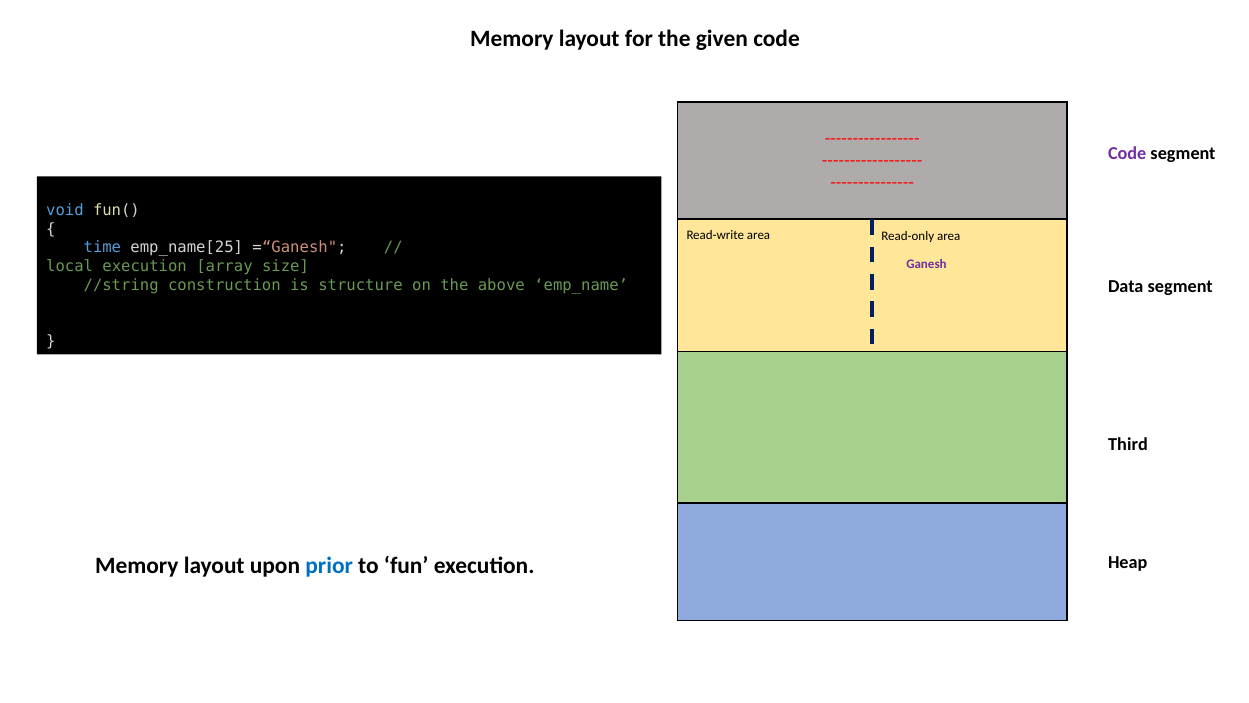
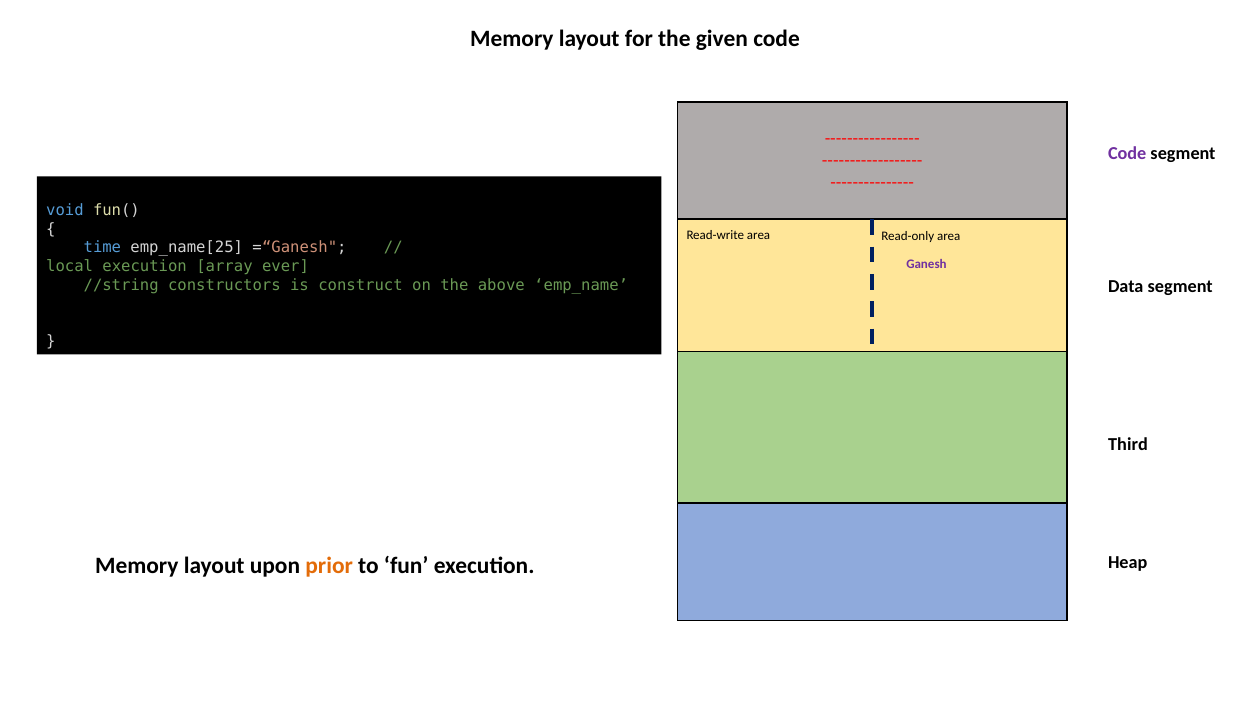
size: size -> ever
construction: construction -> constructors
structure: structure -> construct
prior colour: blue -> orange
